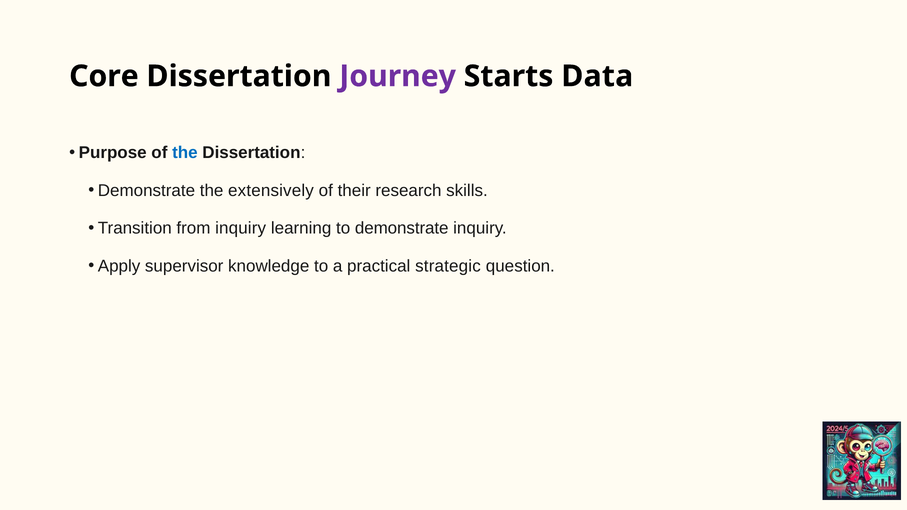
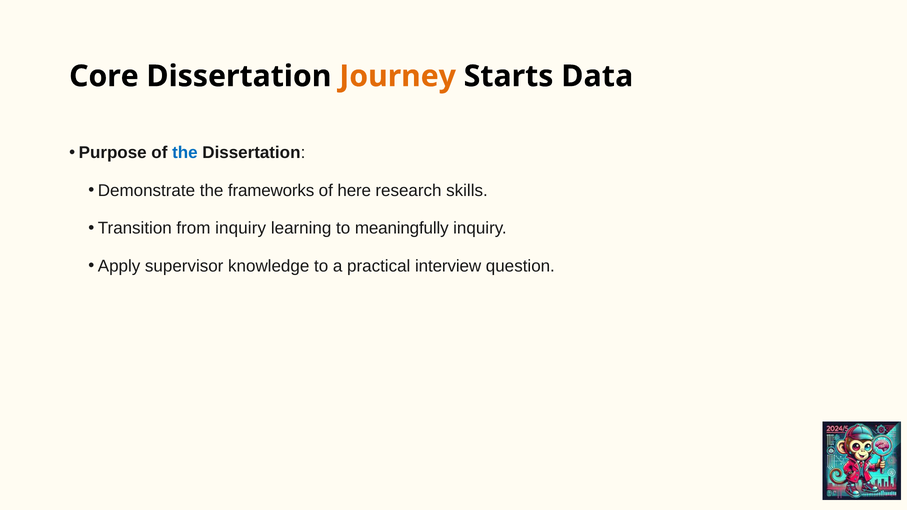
Journey colour: purple -> orange
extensively: extensively -> frameworks
their: their -> here
to demonstrate: demonstrate -> meaningfully
strategic: strategic -> interview
